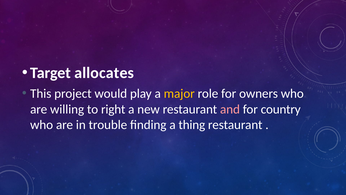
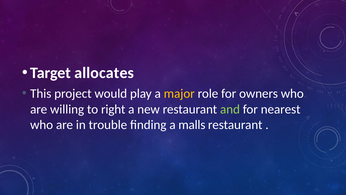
and colour: pink -> light green
country: country -> nearest
thing: thing -> malls
